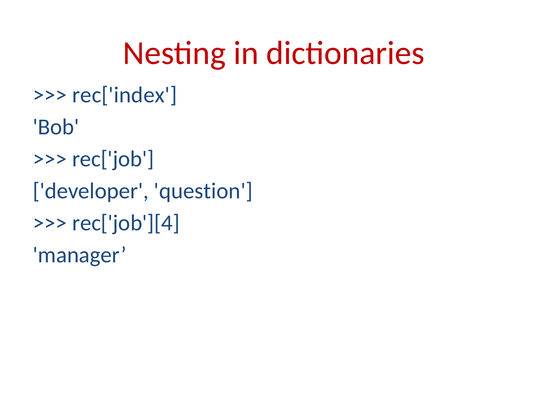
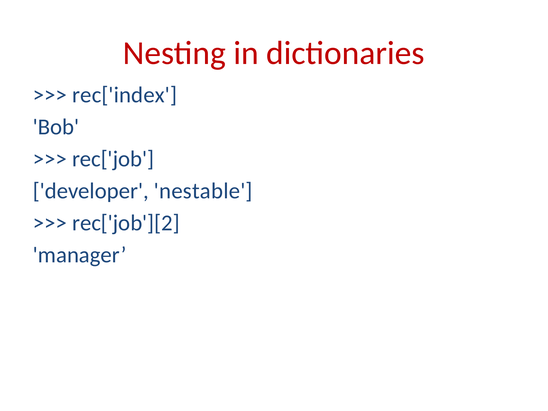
question: question -> nestable
rec['job'][4: rec['job'][4 -> rec['job'][2
